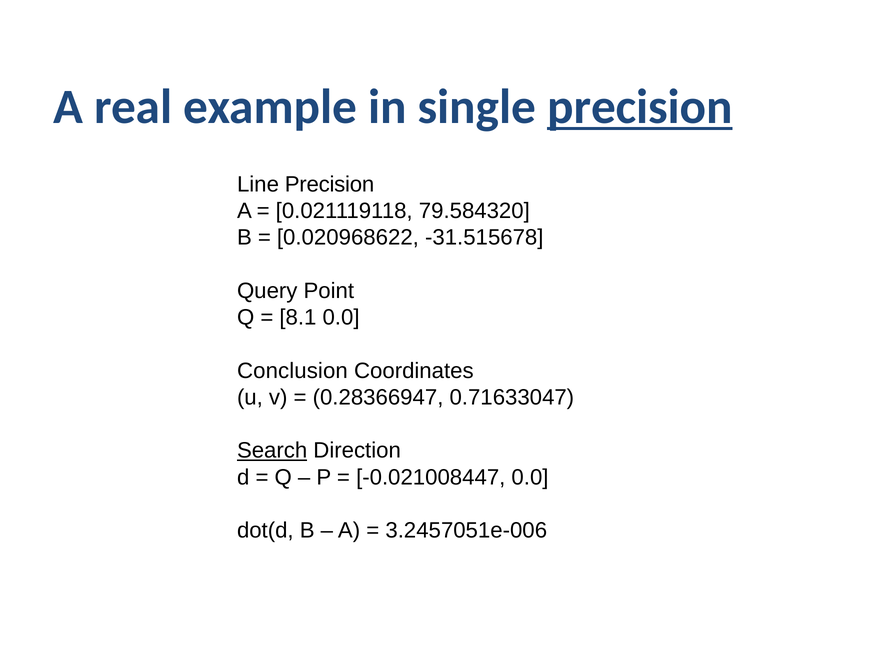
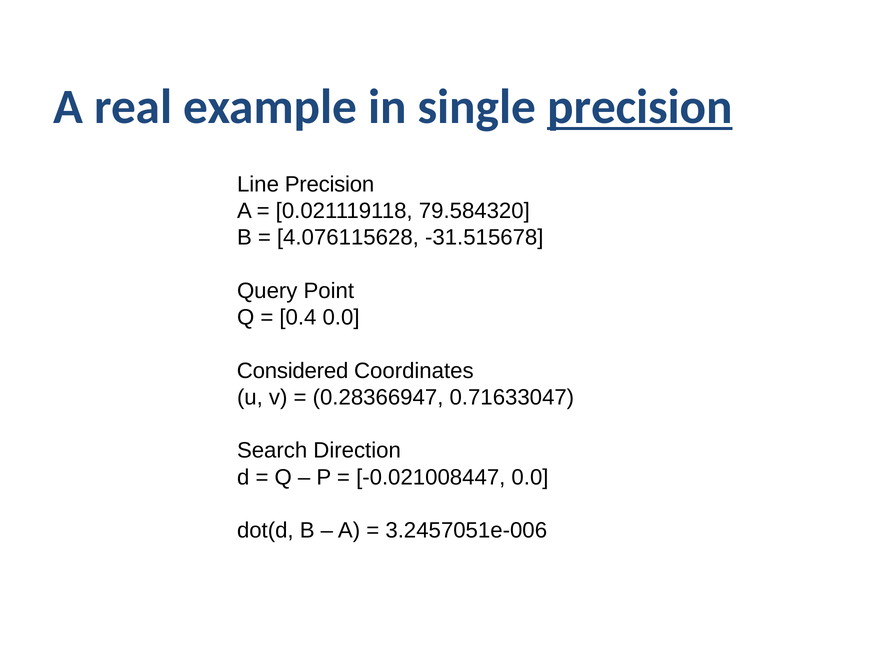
0.020968622: 0.020968622 -> 4.076115628
8.1: 8.1 -> 0.4
Conclusion: Conclusion -> Considered
Search underline: present -> none
